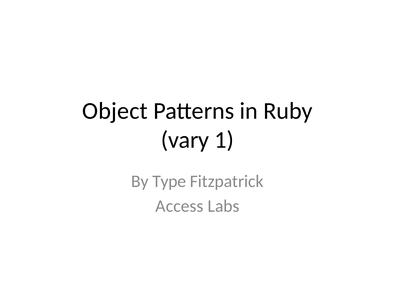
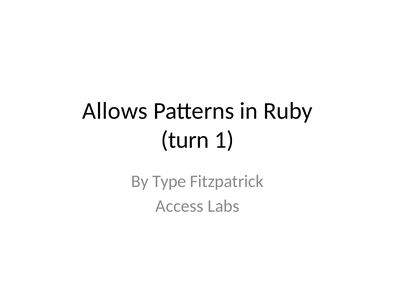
Object: Object -> Allows
vary: vary -> turn
